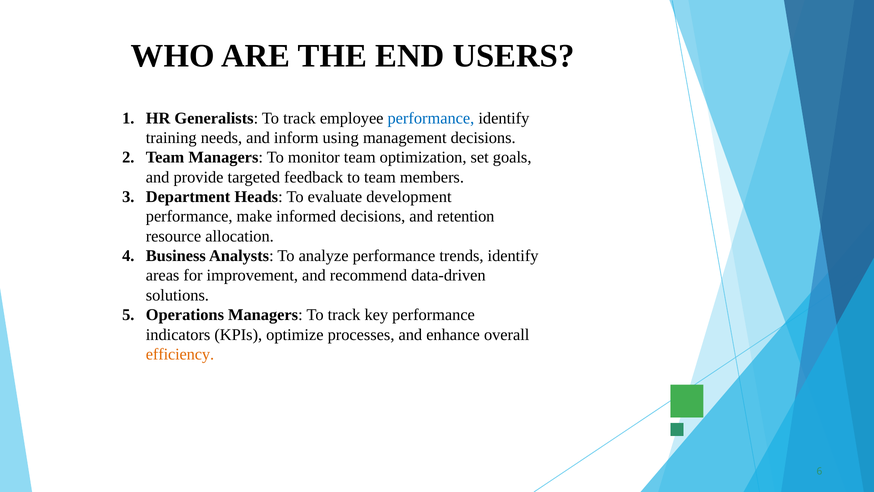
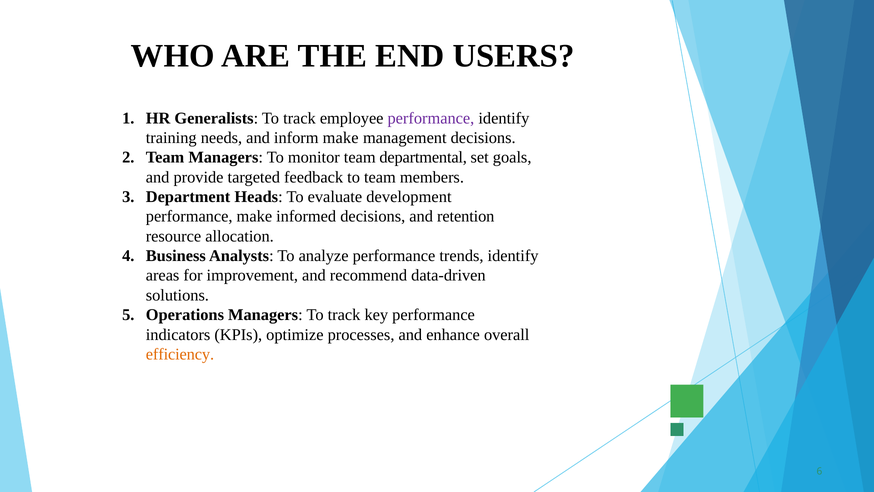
performance at (431, 118) colour: blue -> purple
inform using: using -> make
optimization: optimization -> departmental
